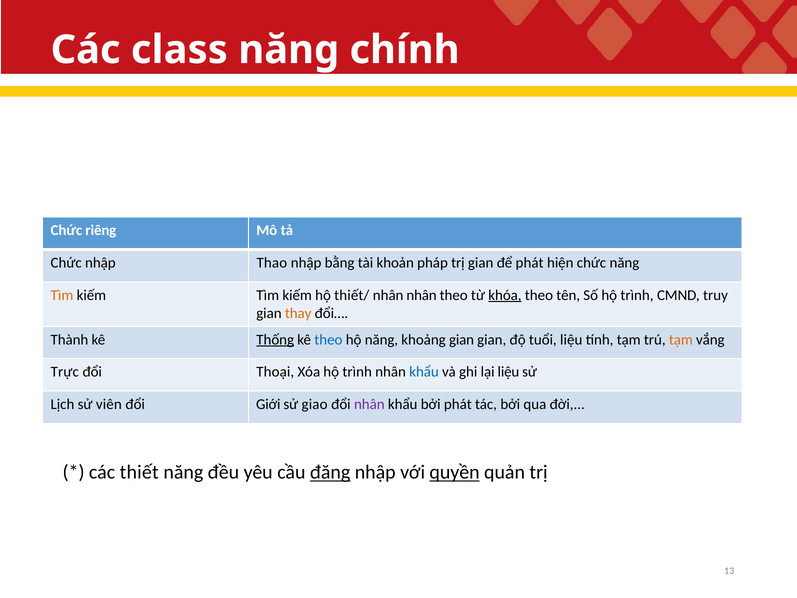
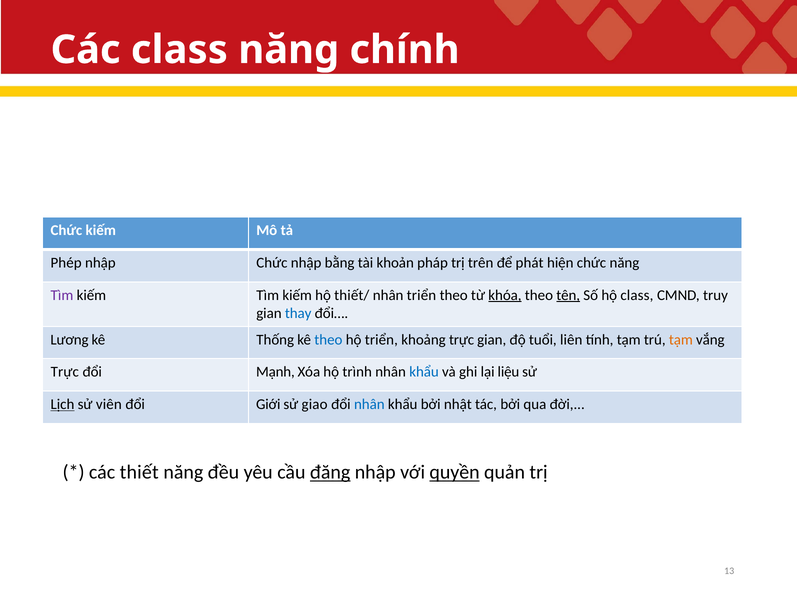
Chức riêng: riêng -> kiếm
Chức at (66, 263): Chức -> Phép
nhập Thao: Thao -> Chức
trị gian: gian -> trên
Tìm at (62, 295) colour: orange -> purple
nhân nhân: nhân -> triển
tên underline: none -> present
Số hộ trình: trình -> class
thay colour: orange -> blue
Thành: Thành -> Lương
Thống underline: present -> none
hộ năng: năng -> triển
khoảng gian: gian -> trực
tuổi liệu: liệu -> liên
Thoại: Thoại -> Mạnh
Lịch underline: none -> present
nhân at (369, 404) colour: purple -> blue
bởi phát: phát -> nhật
